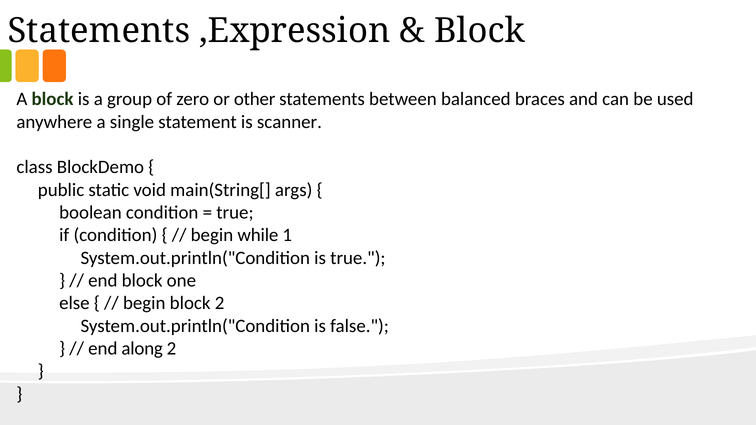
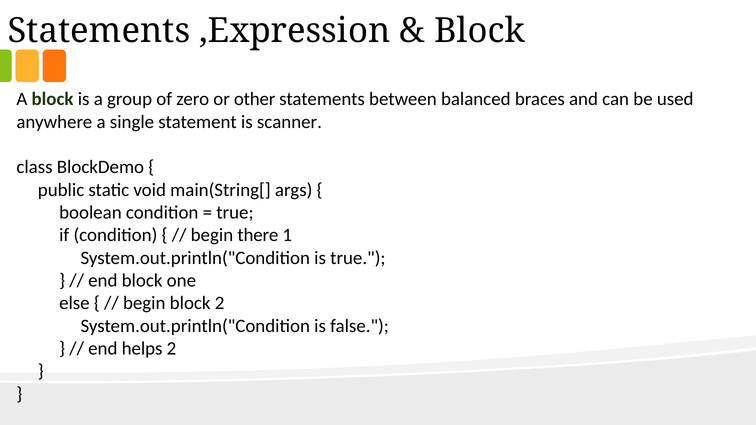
while: while -> there
along: along -> helps
